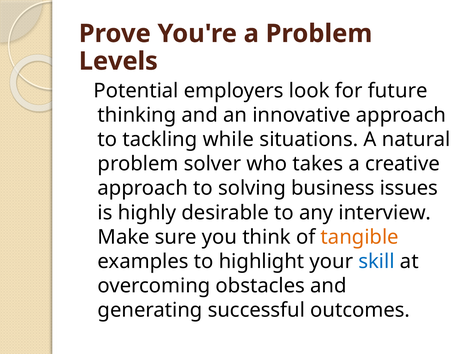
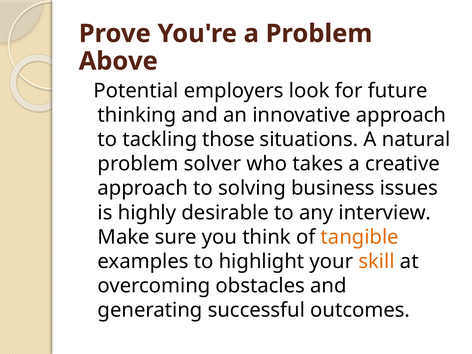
Levels: Levels -> Above
while: while -> those
skill colour: blue -> orange
